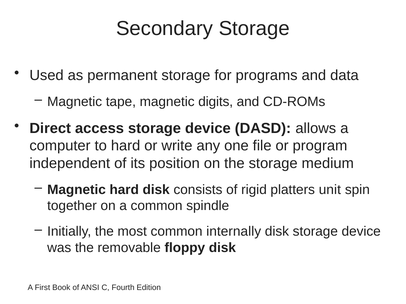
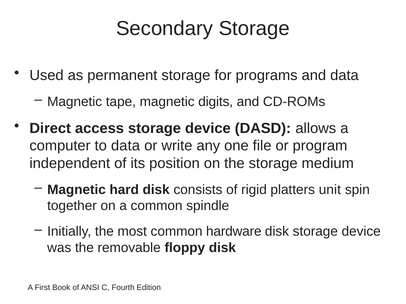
to hard: hard -> data
internally: internally -> hardware
